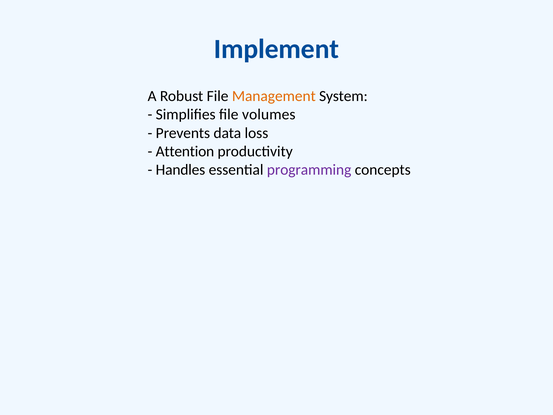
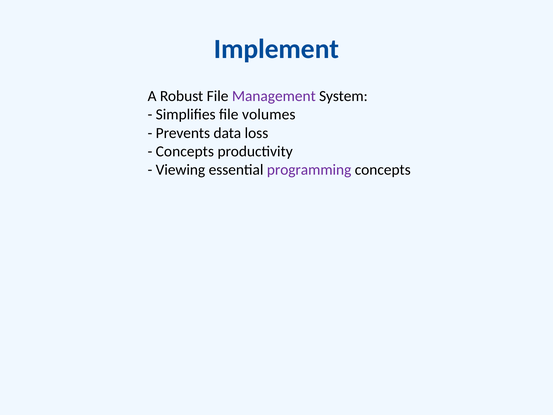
Management colour: orange -> purple
Attention at (185, 151): Attention -> Concepts
Handles: Handles -> Viewing
